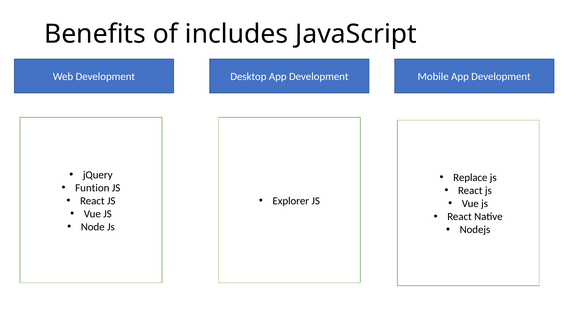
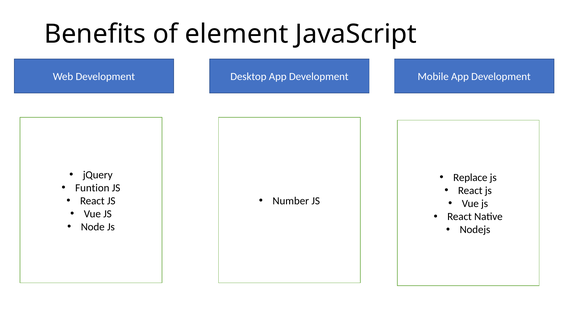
includes: includes -> element
Explorer: Explorer -> Number
